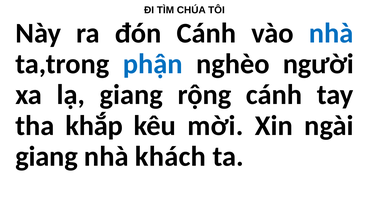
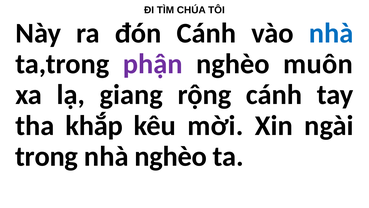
phận colour: blue -> purple
người: người -> muôn
giang at (47, 156): giang -> trong
nhà khách: khách -> nghèo
